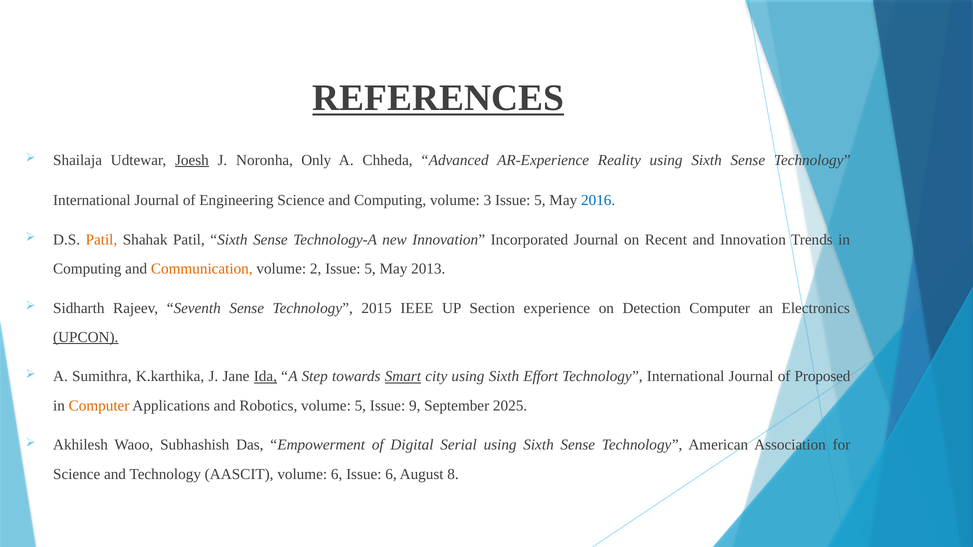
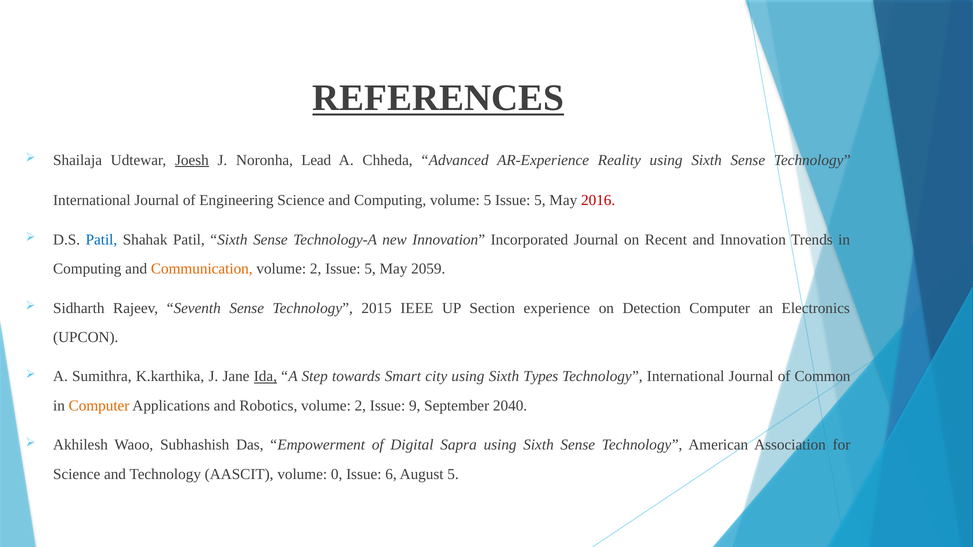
Only: Only -> Lead
volume 3: 3 -> 5
2016 colour: blue -> red
Patil at (101, 240) colour: orange -> blue
2013: 2013 -> 2059
UPCON underline: present -> none
Smart underline: present -> none
Effort: Effort -> Types
Proposed: Proposed -> Common
Robotics volume 5: 5 -> 2
2025: 2025 -> 2040
Serial: Serial -> Sapra
volume 6: 6 -> 0
August 8: 8 -> 5
